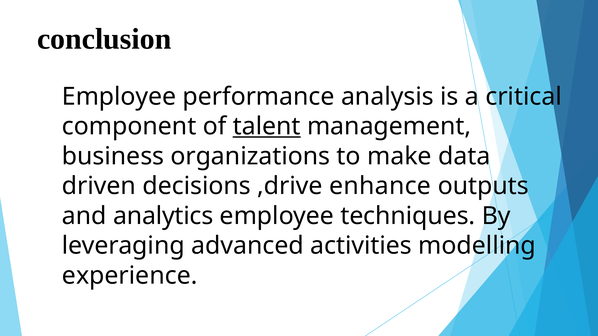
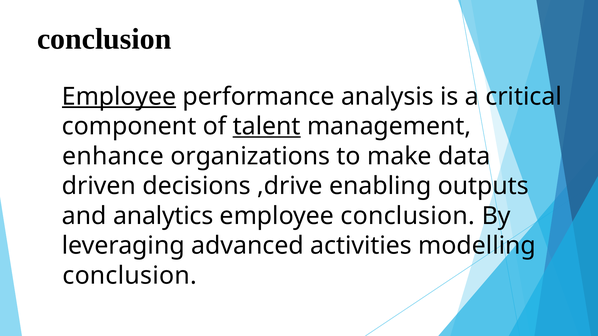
Employee at (119, 97) underline: none -> present
business: business -> enhance
enhance: enhance -> enabling
employee techniques: techniques -> conclusion
experience at (130, 276): experience -> conclusion
